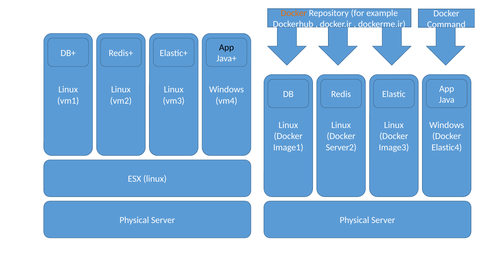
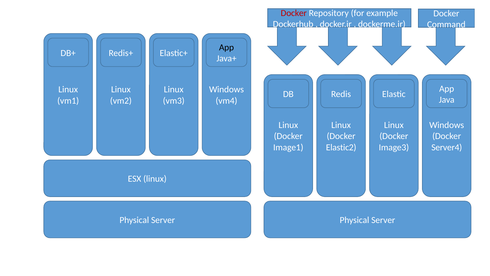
Docker at (294, 13) colour: orange -> red
Server2: Server2 -> Elastic2
Elastic4: Elastic4 -> Server4
